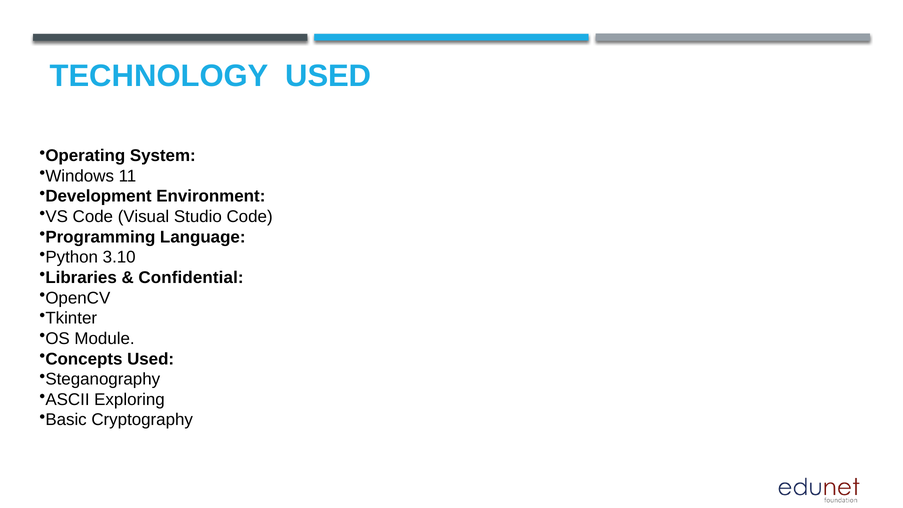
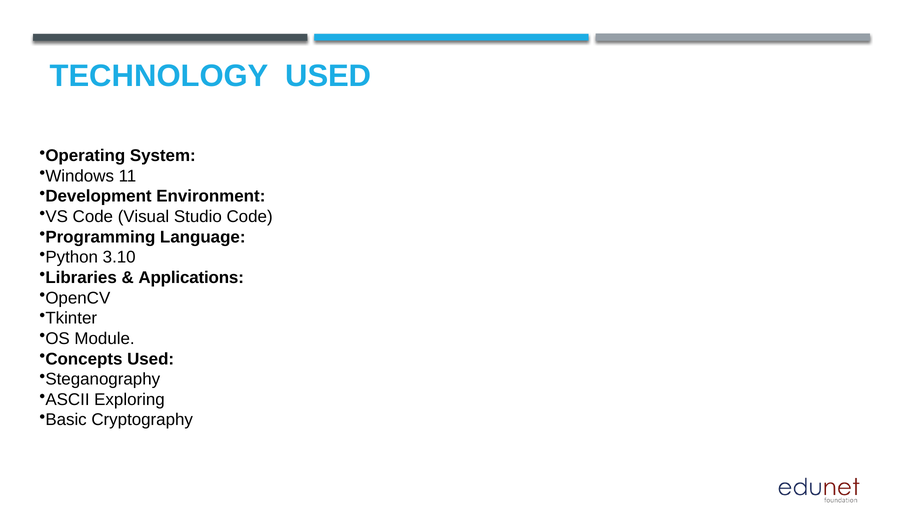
Confidential: Confidential -> Applications
